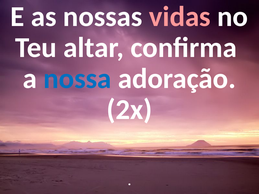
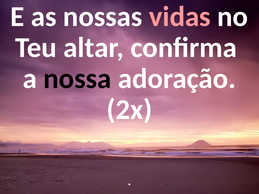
nossa colour: blue -> black
